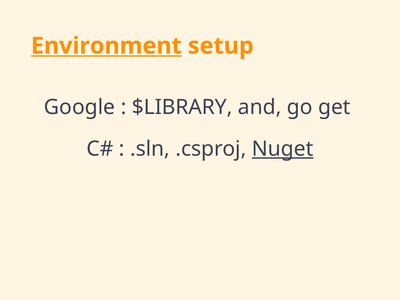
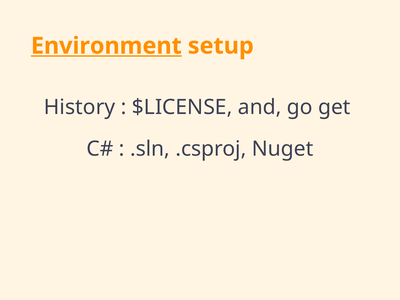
Google: Google -> History
$LIBRARY: $LIBRARY -> $LICENSE
Nuget underline: present -> none
